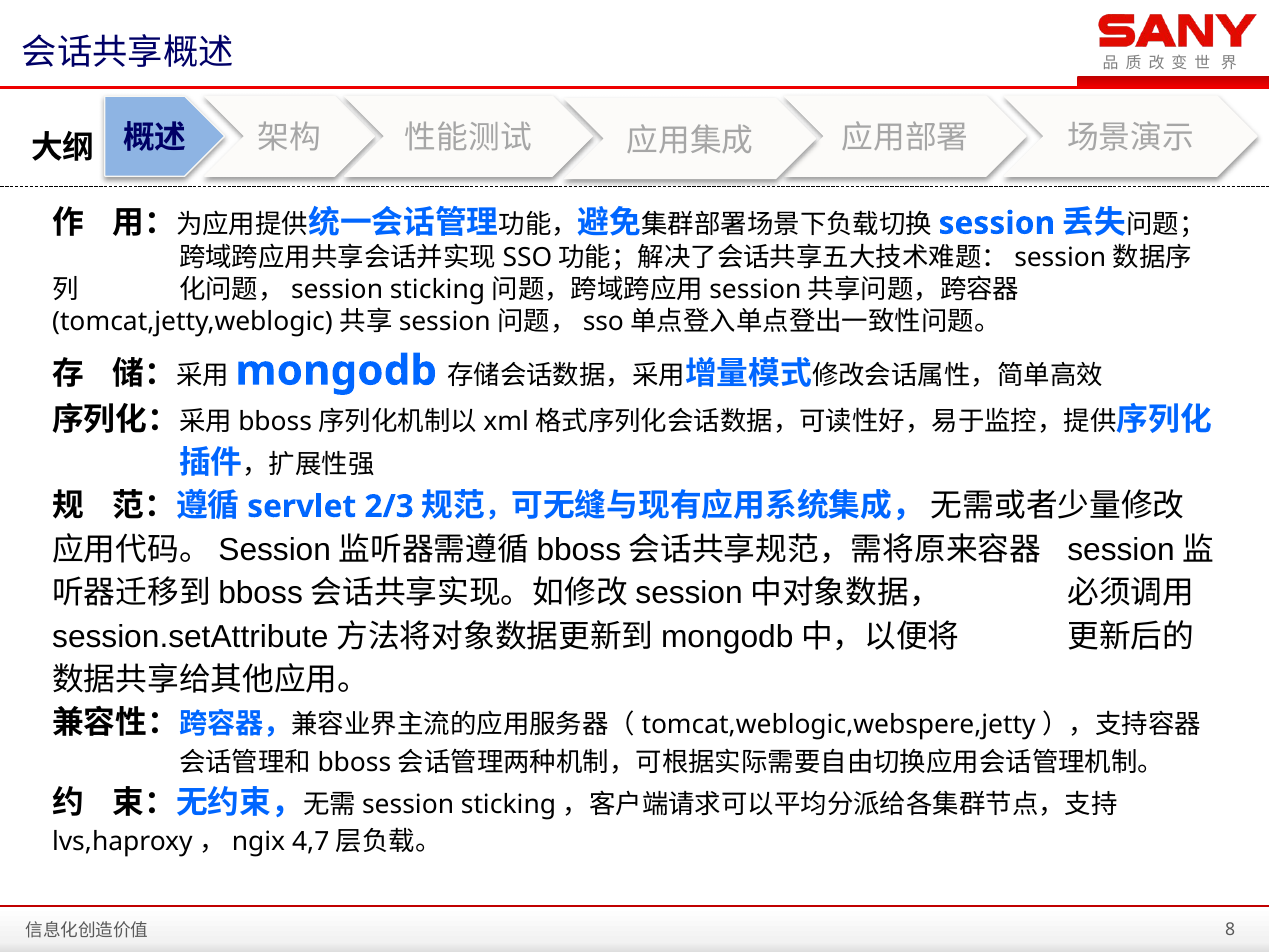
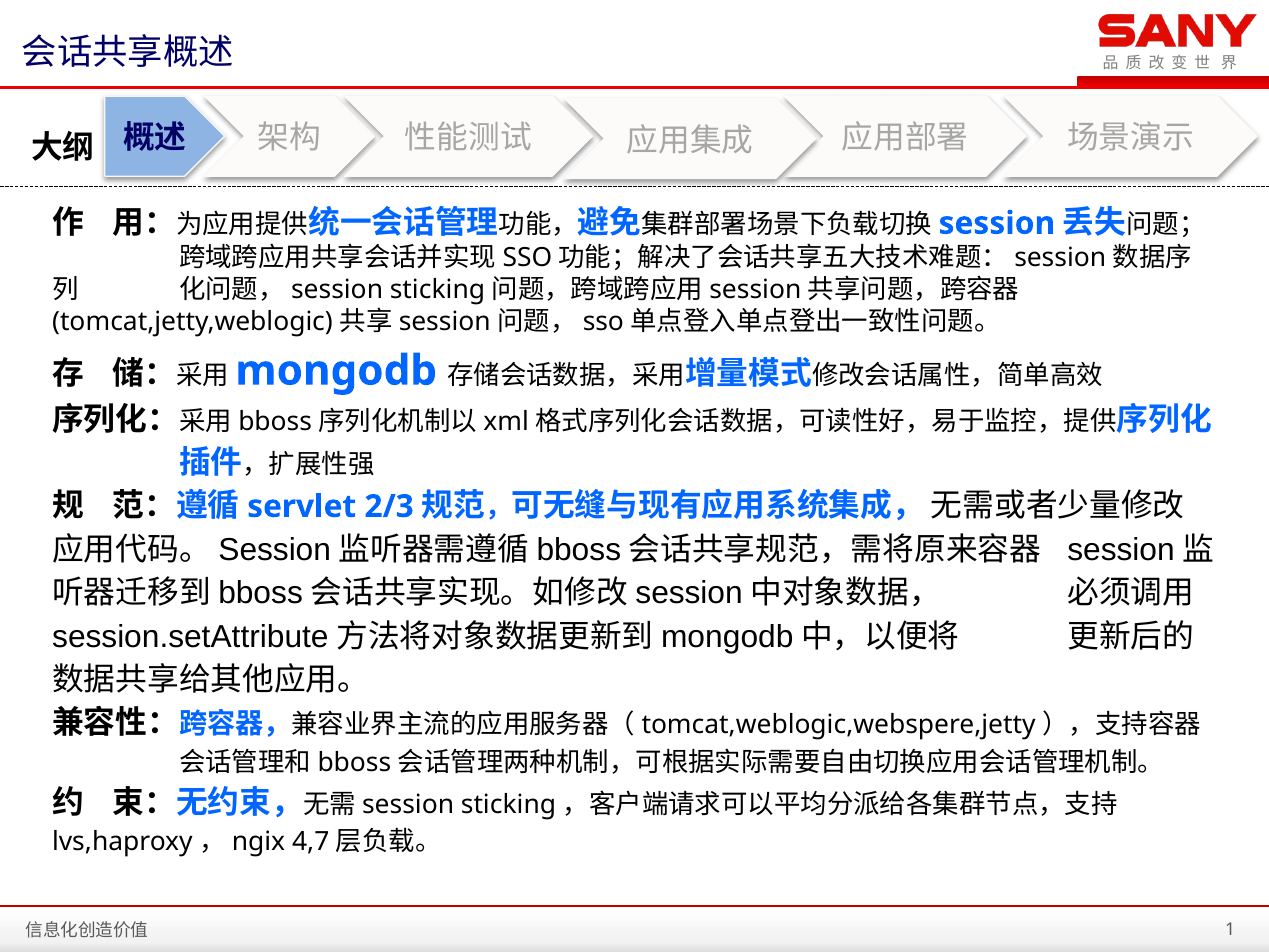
8: 8 -> 1
